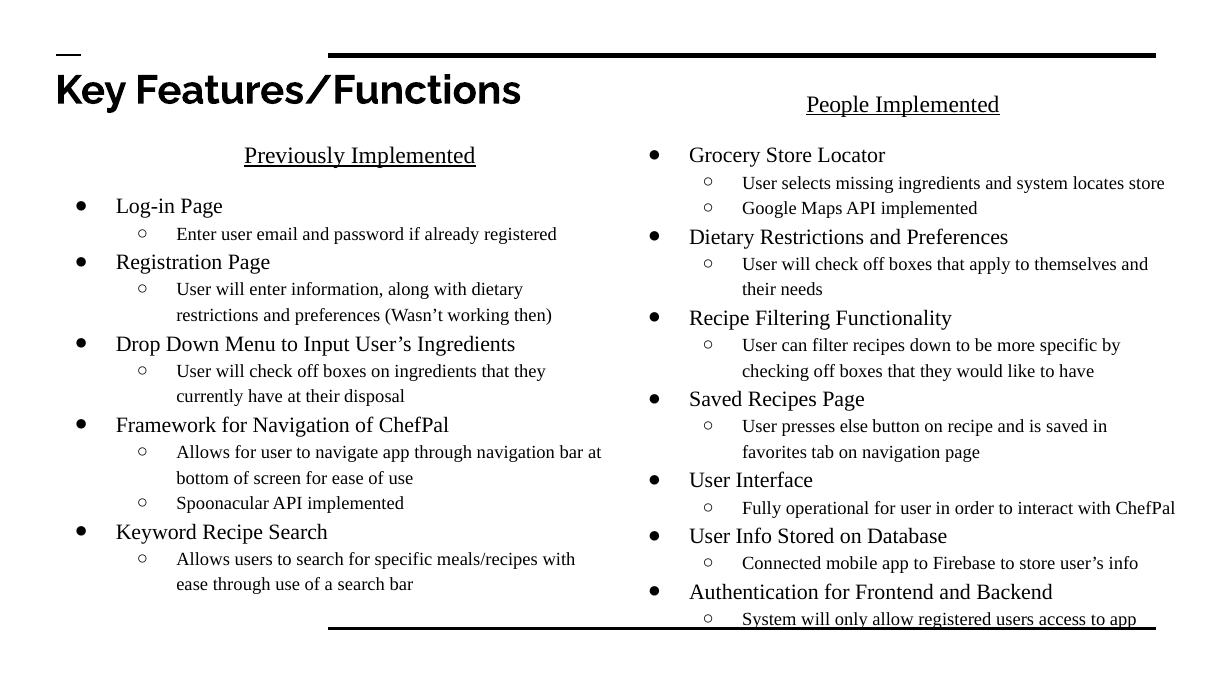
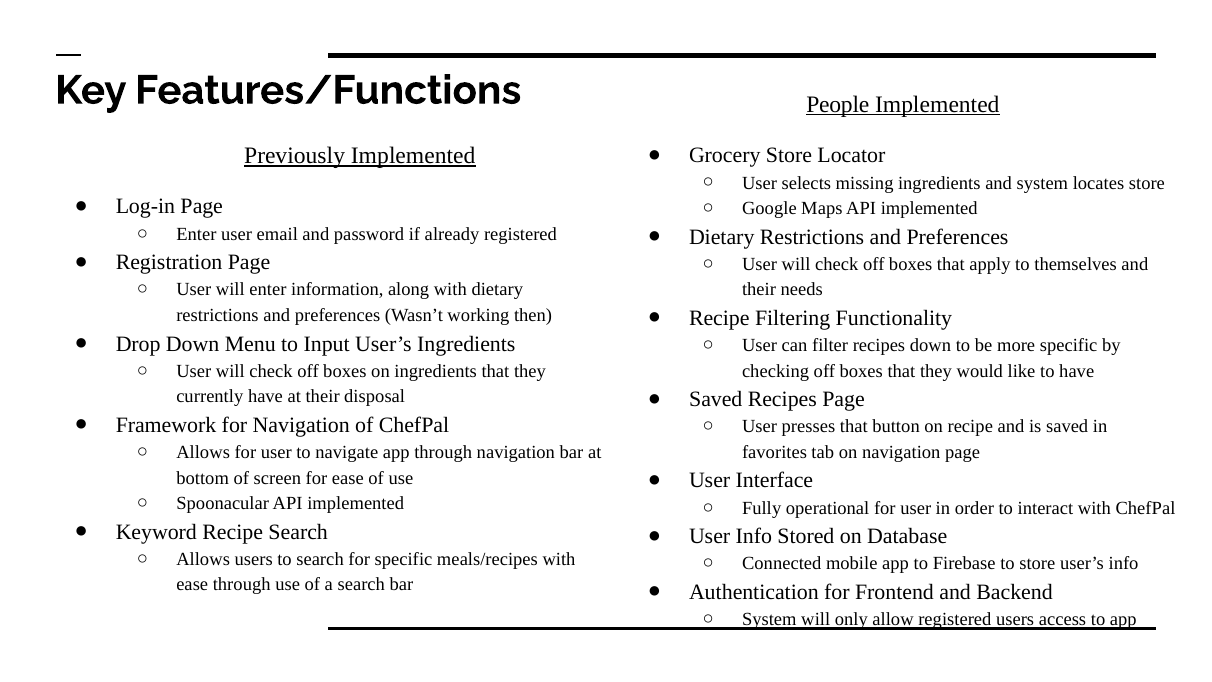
presses else: else -> that
